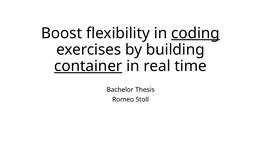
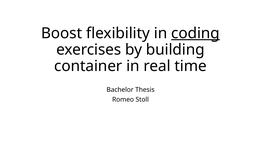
container underline: present -> none
